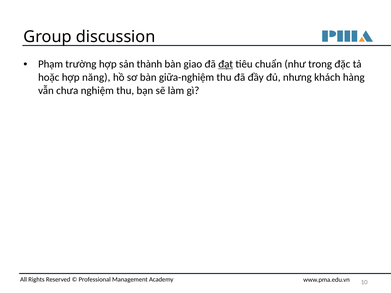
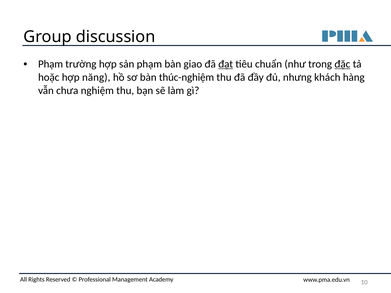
sản thành: thành -> phạm
đặc underline: none -> present
giữa-nghiệm: giữa-nghiệm -> thúc-nghiệm
